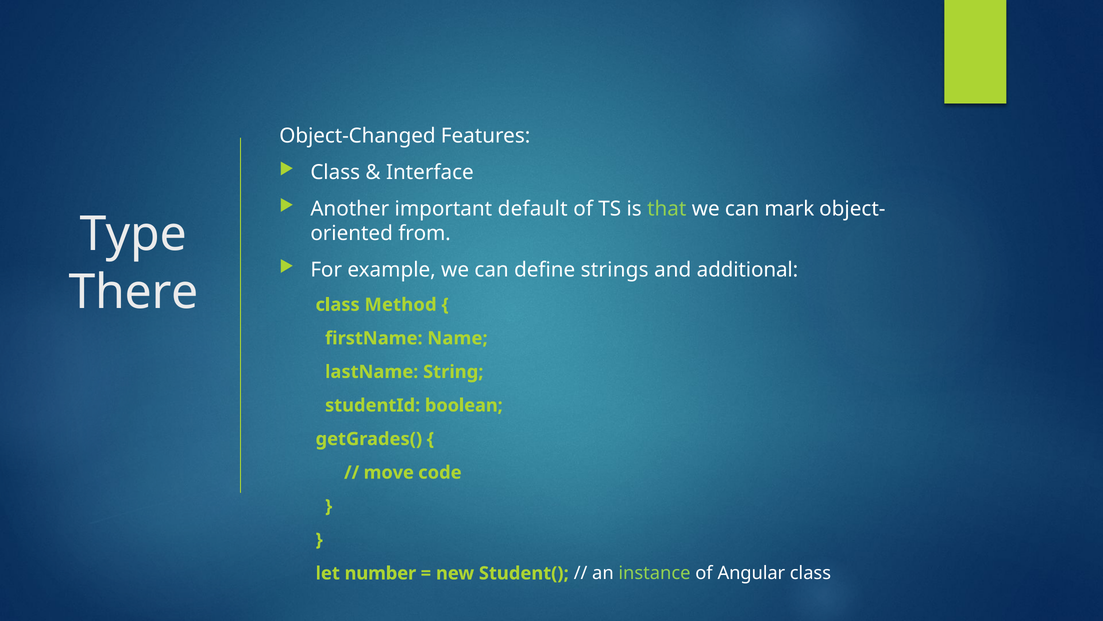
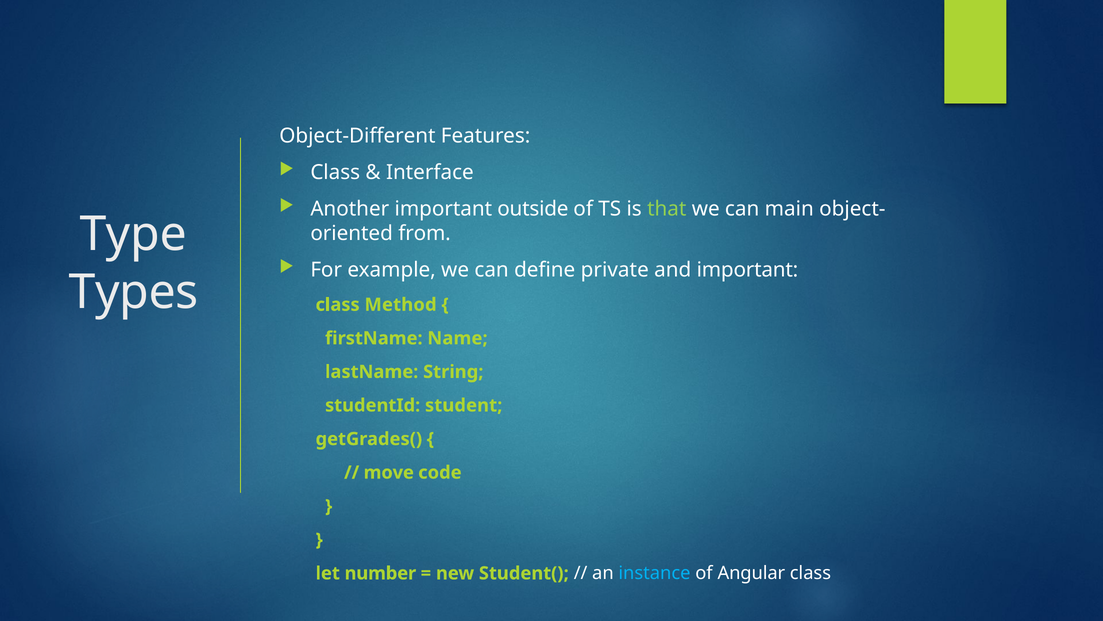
Object-Changed: Object-Changed -> Object-Different
default: default -> outside
mark: mark -> main
strings: strings -> private
and additional: additional -> important
There: There -> Types
boolean: boolean -> student
instance colour: light green -> light blue
